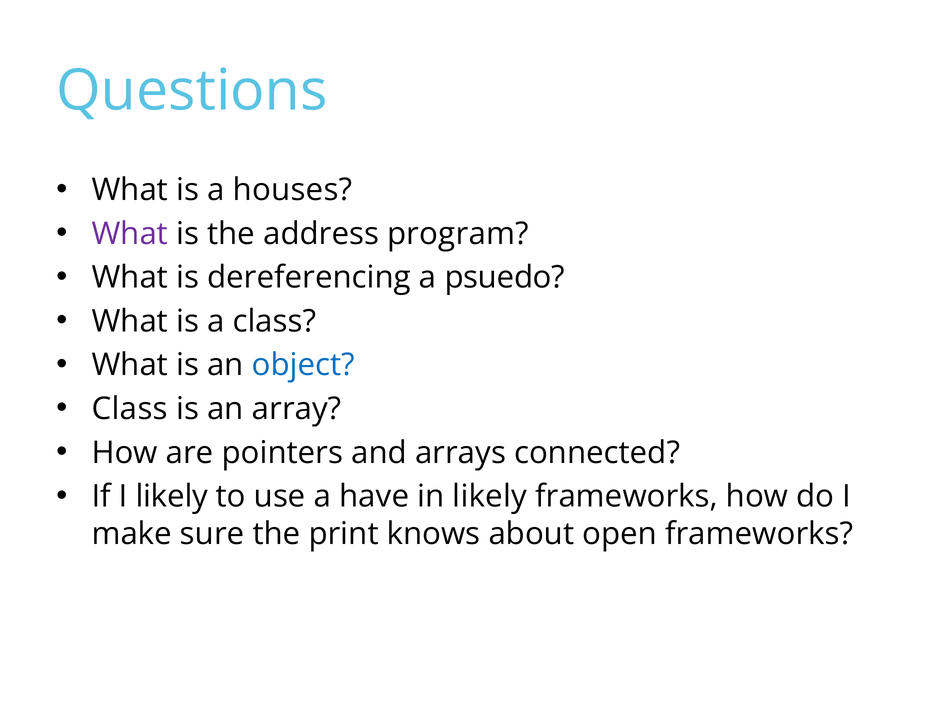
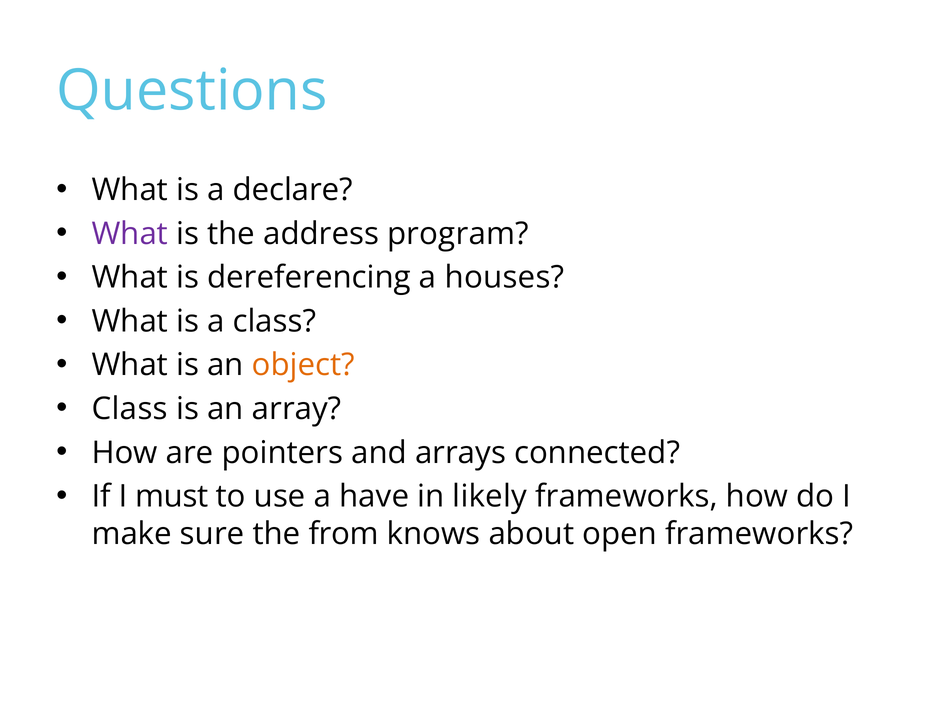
houses: houses -> declare
psuedo: psuedo -> houses
object colour: blue -> orange
I likely: likely -> must
print: print -> from
